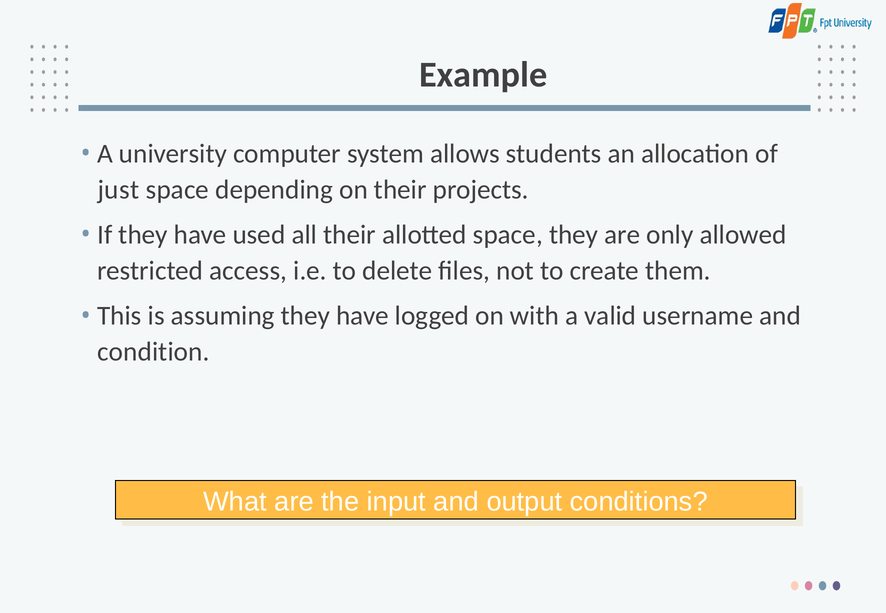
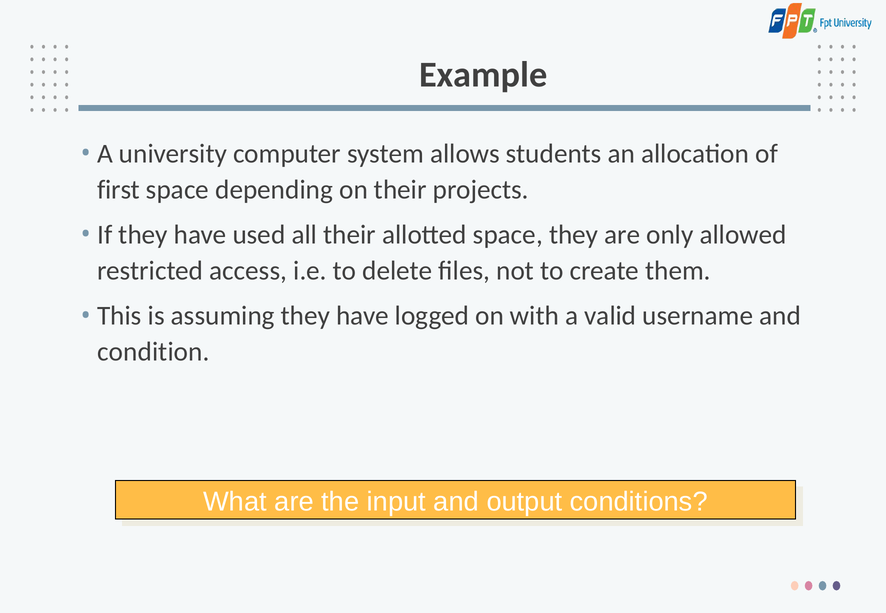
just: just -> first
